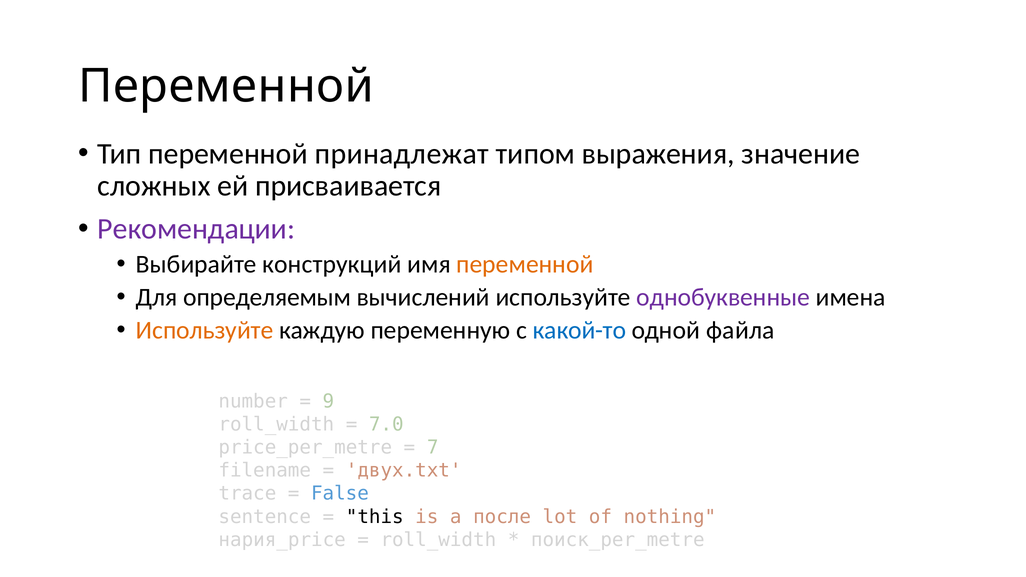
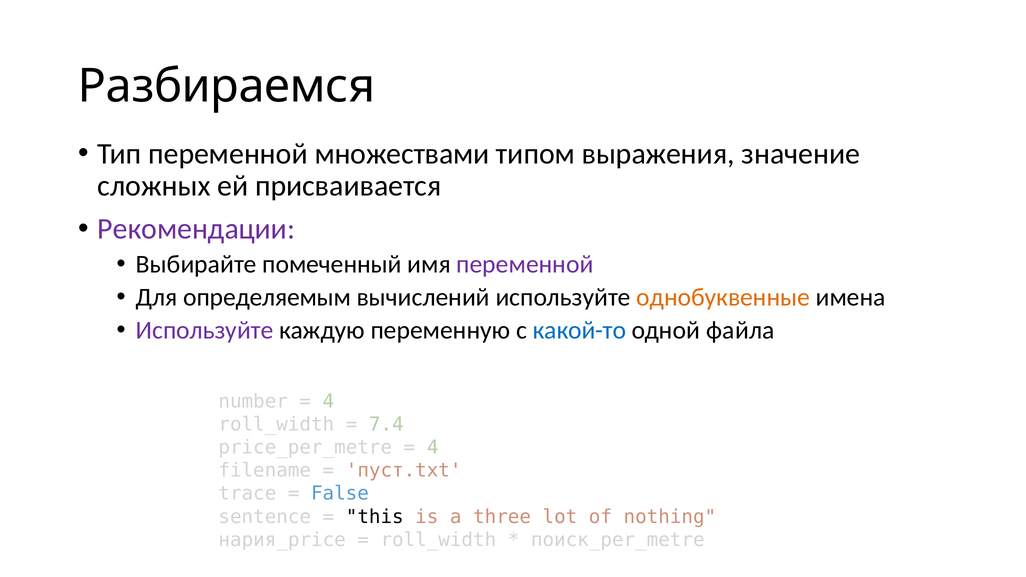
Переменной at (226, 86): Переменной -> Разбираемся
принадлежат: принадлежат -> множествами
конструкций: конструкций -> помеченный
переменной at (525, 264) colour: orange -> purple
однобуквенные colour: purple -> orange
Используйте at (205, 331) colour: orange -> purple
9 at (328, 401): 9 -> 4
7.0: 7.0 -> 7.4
7 at (433, 448): 7 -> 4
двух.txt: двух.txt -> пуст.txt
после: после -> three
